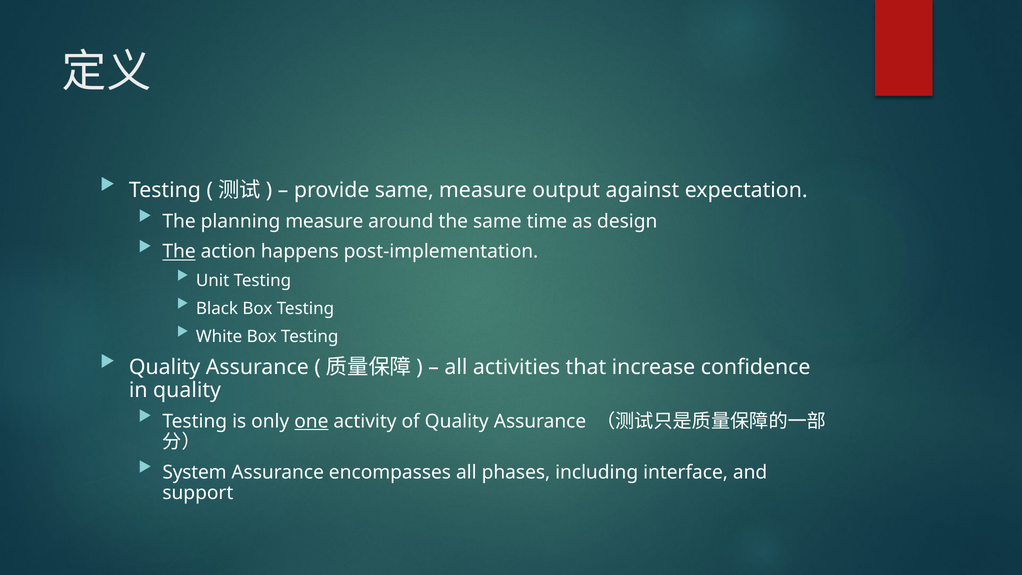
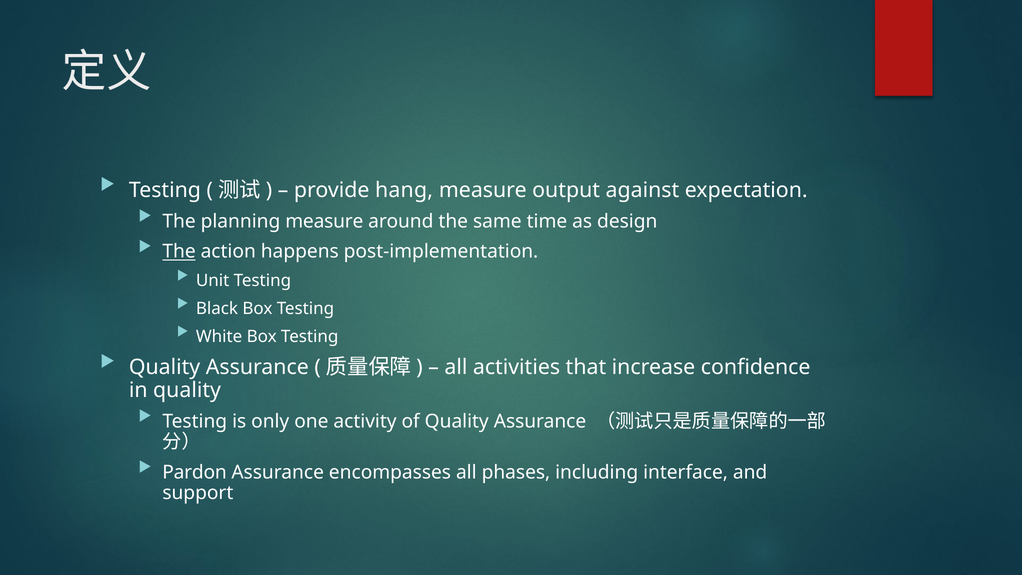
provide same: same -> hang
one underline: present -> none
System: System -> Pardon
